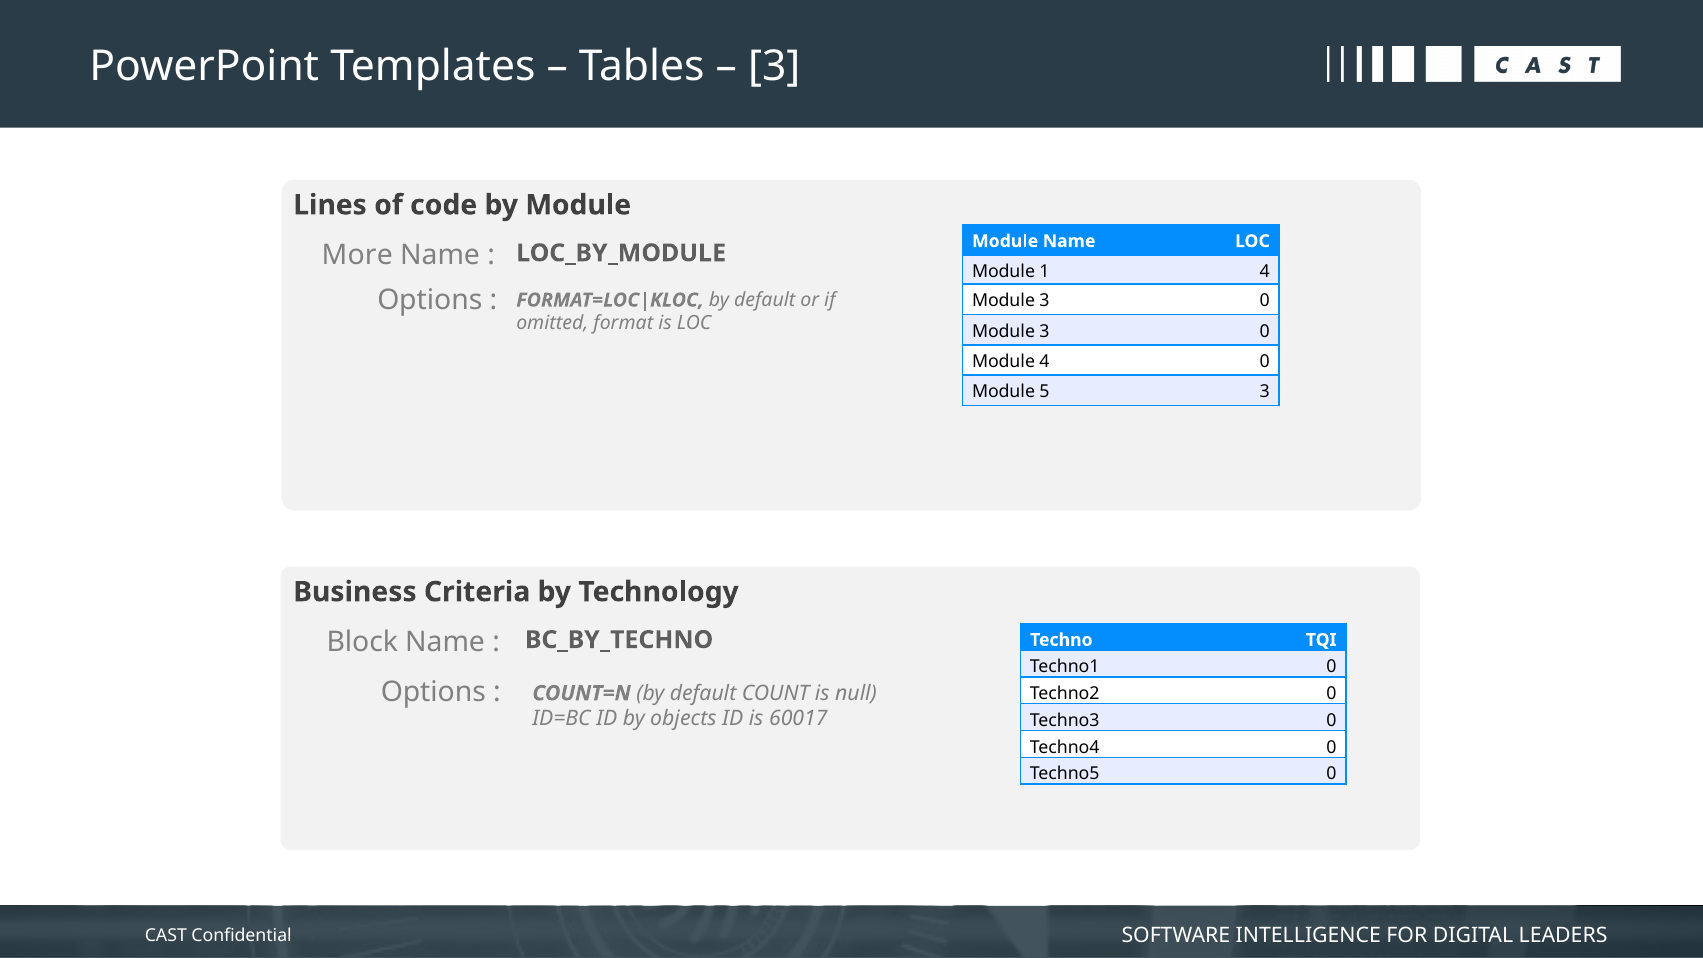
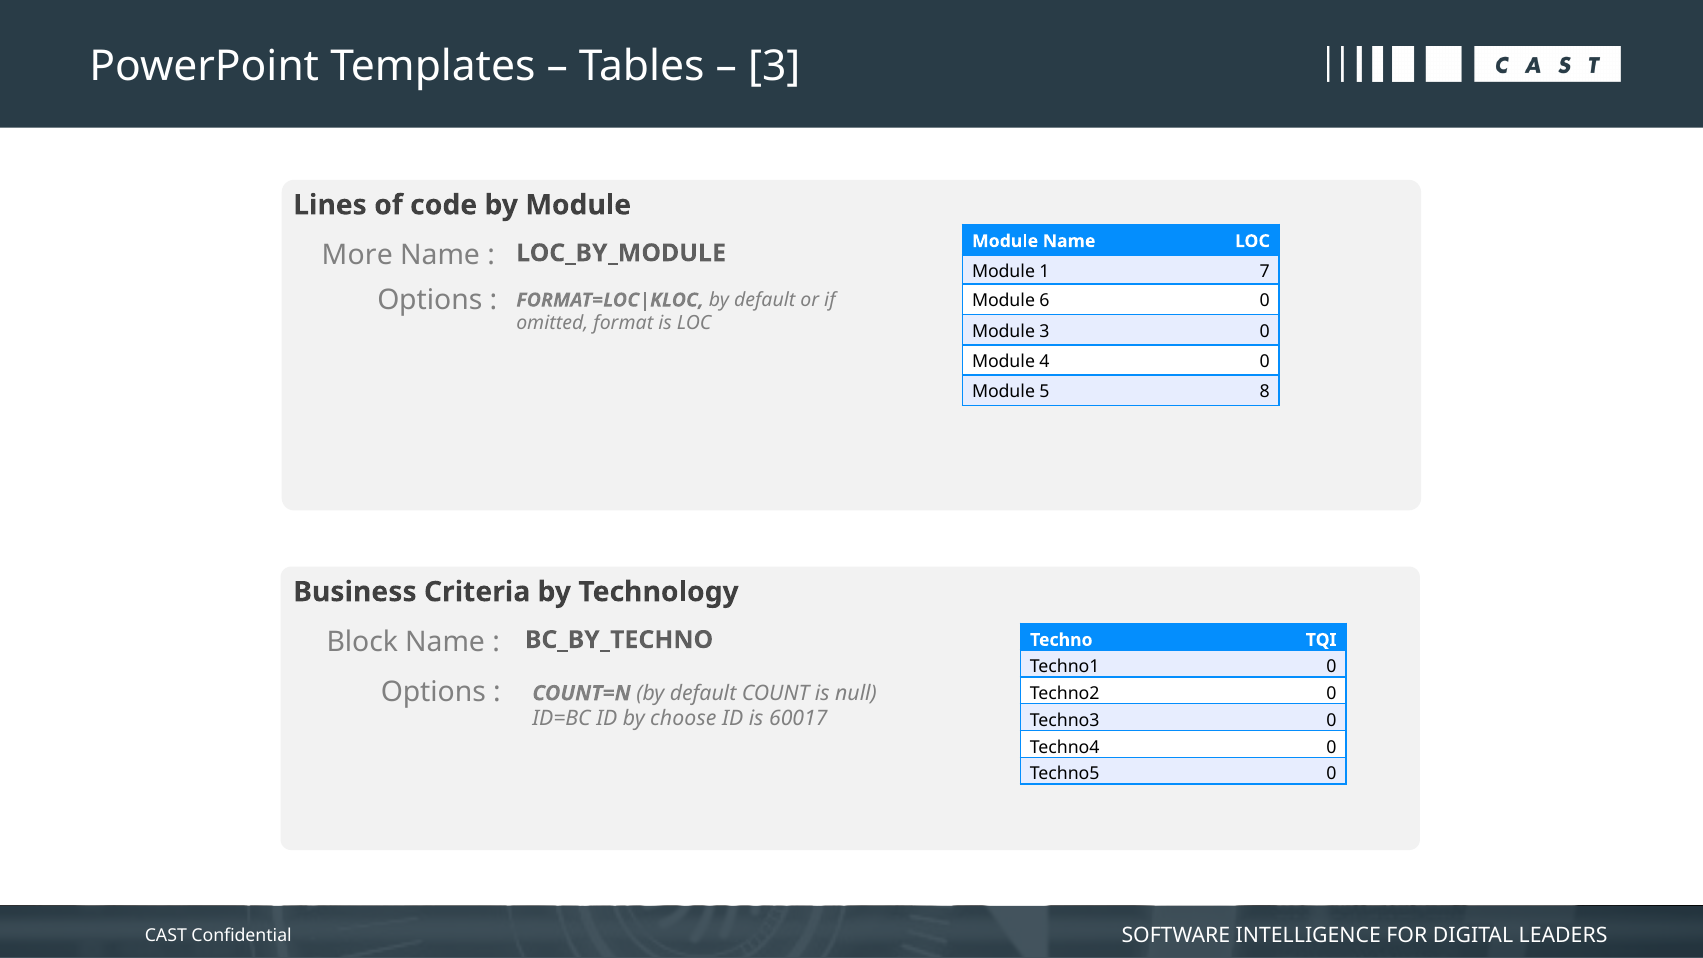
1 4: 4 -> 7
3 at (1045, 301): 3 -> 6
5 3: 3 -> 8
objects: objects -> choose
